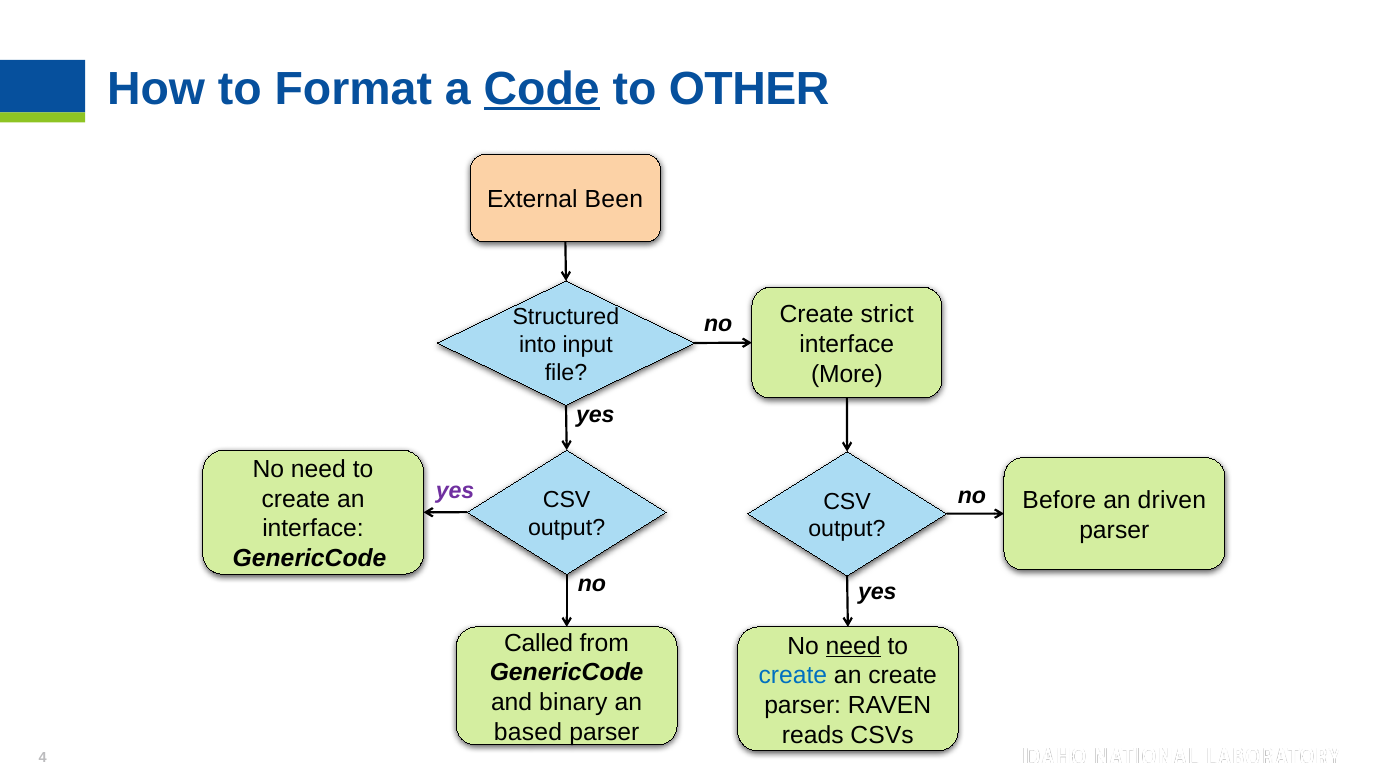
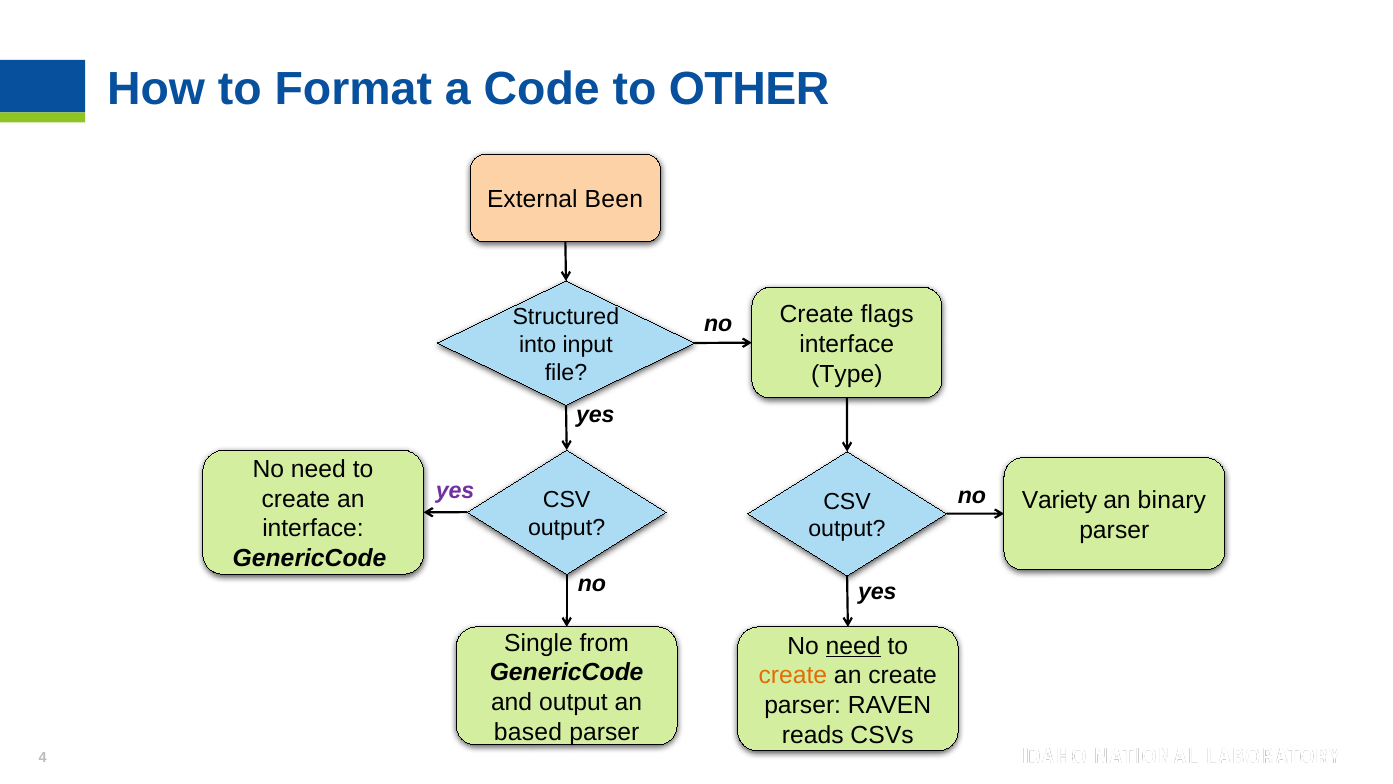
Code underline: present -> none
strict: strict -> flags
More: More -> Type
Before: Before -> Variety
driven: driven -> binary
Called: Called -> Single
create at (793, 675) colour: blue -> orange
and binary: binary -> output
